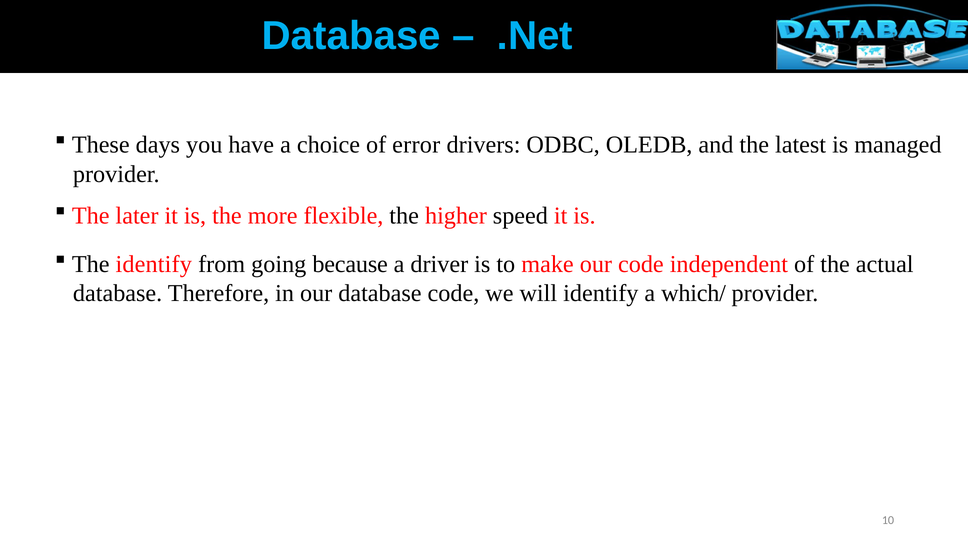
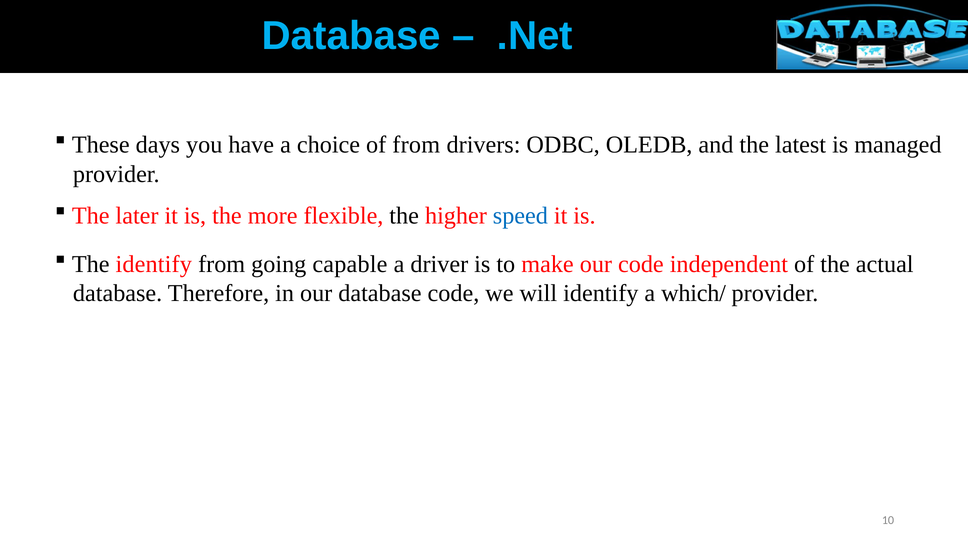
of error: error -> from
speed colour: black -> blue
because: because -> capable
